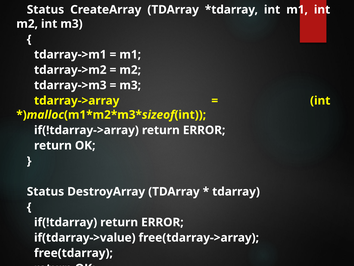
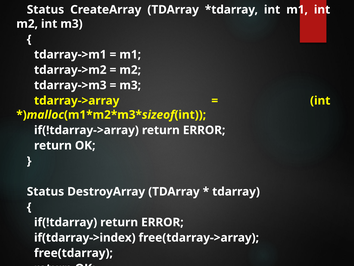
if(tdarray->value: if(tdarray->value -> if(tdarray->index
